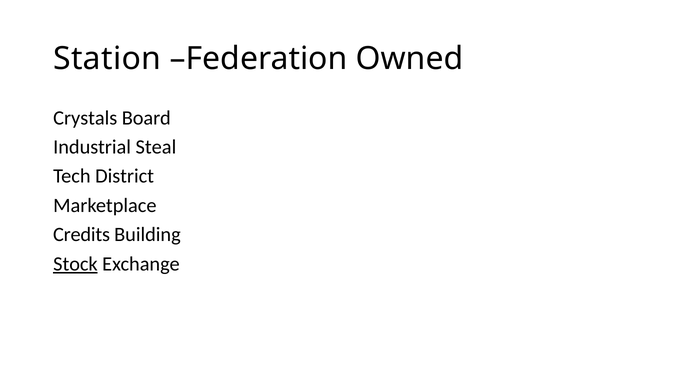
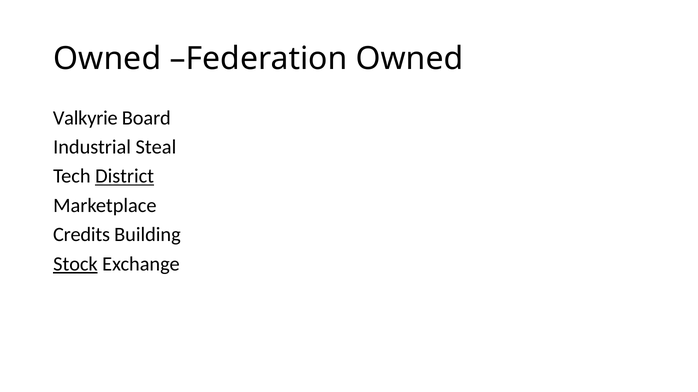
Station at (107, 59): Station -> Owned
Crystals: Crystals -> Valkyrie
District underline: none -> present
